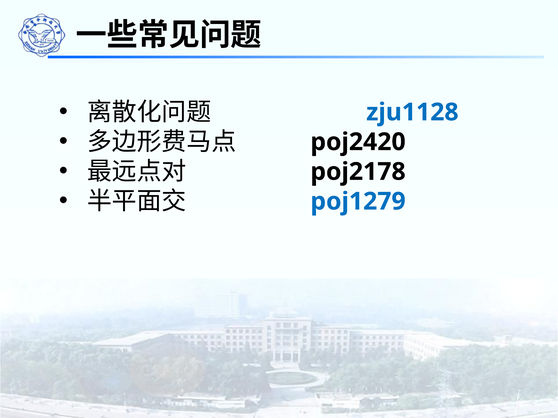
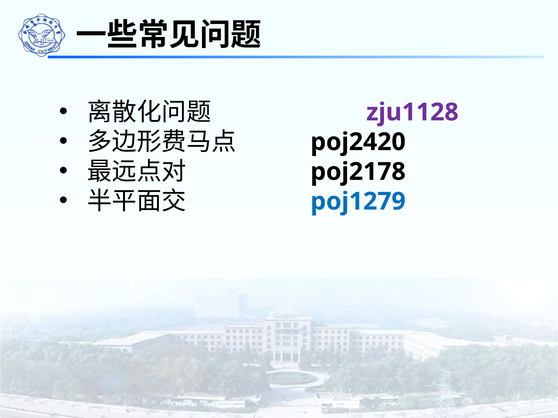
zju1128 colour: blue -> purple
